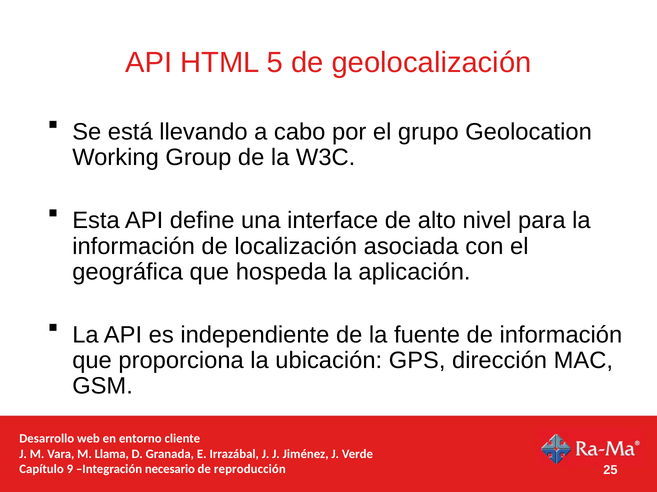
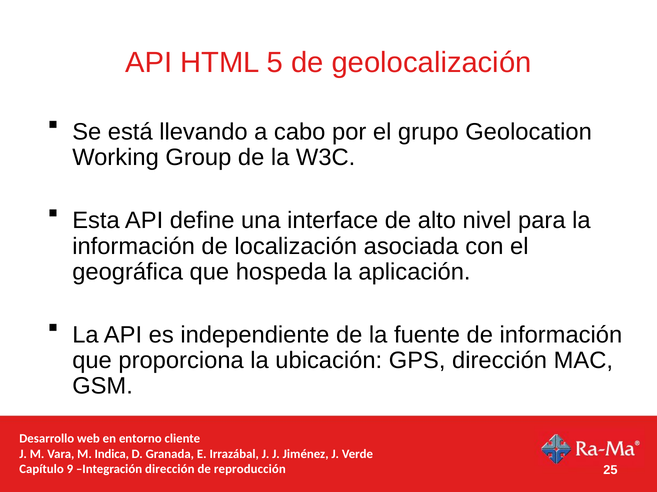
Llama: Llama -> Indica
Integración necesario: necesario -> dirección
